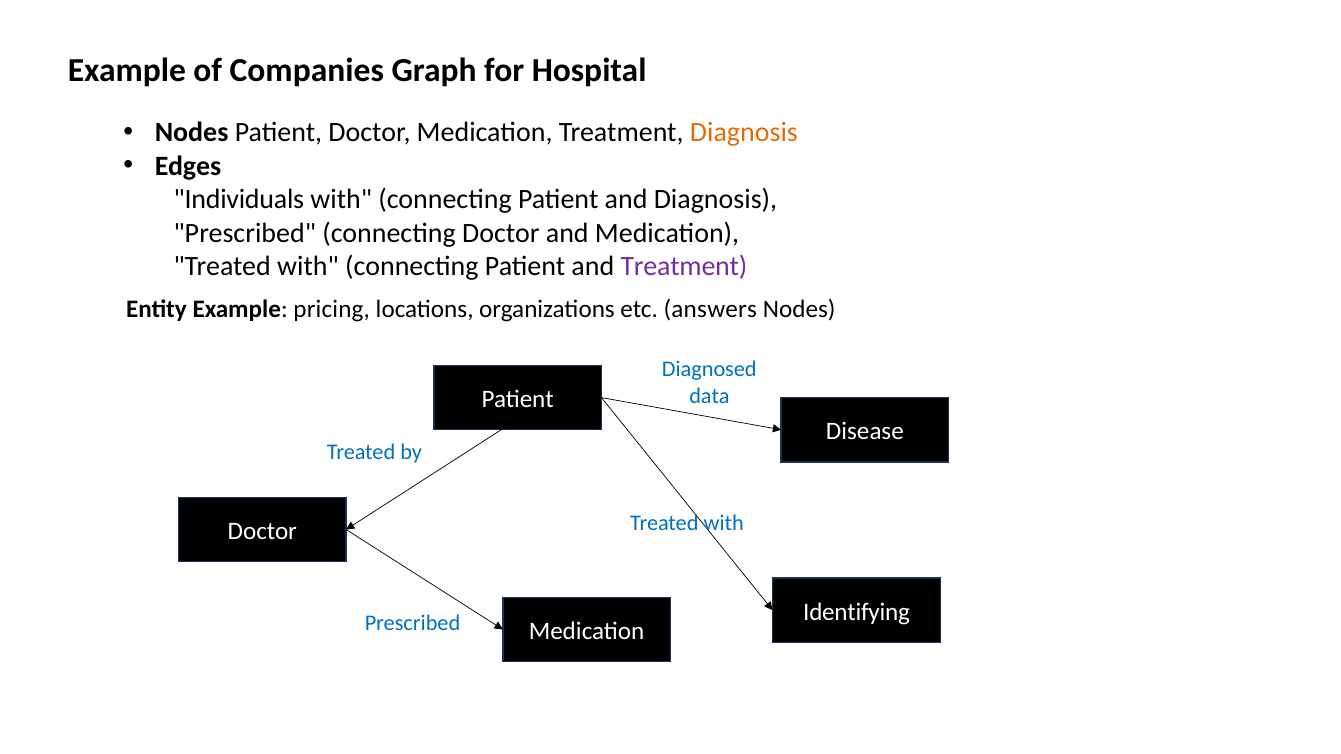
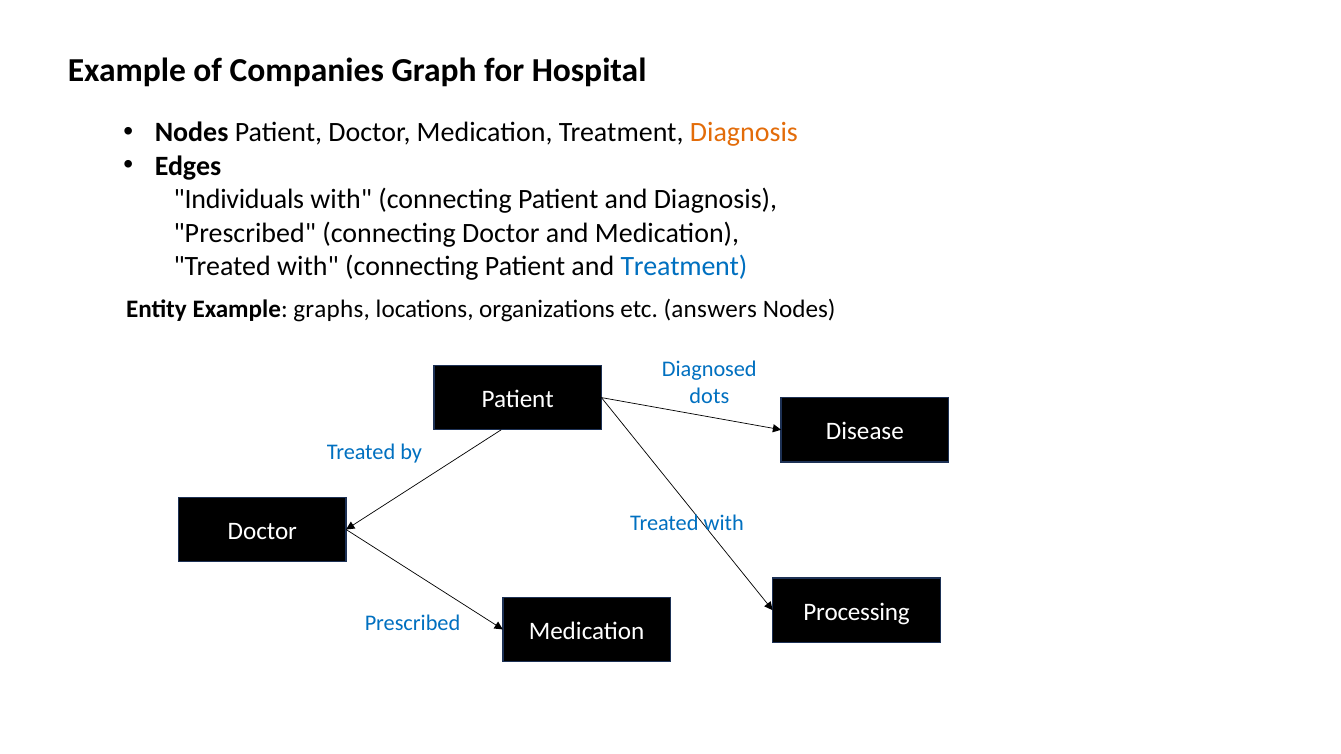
Treatment at (684, 267) colour: purple -> blue
pricing: pricing -> graphs
data: data -> dots
Identifying: Identifying -> Processing
